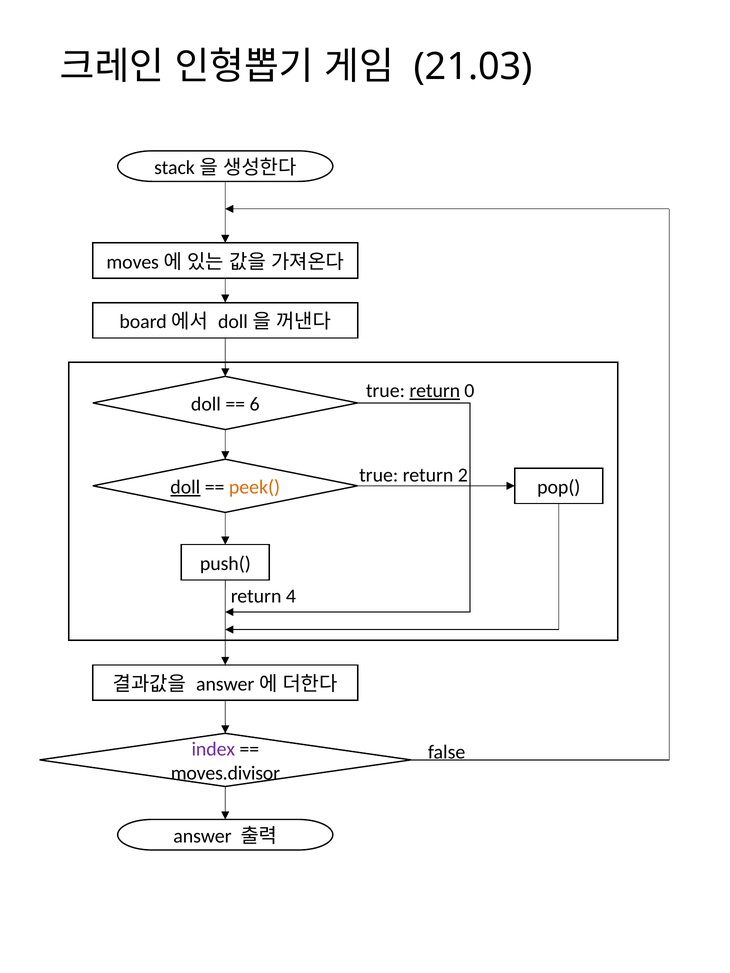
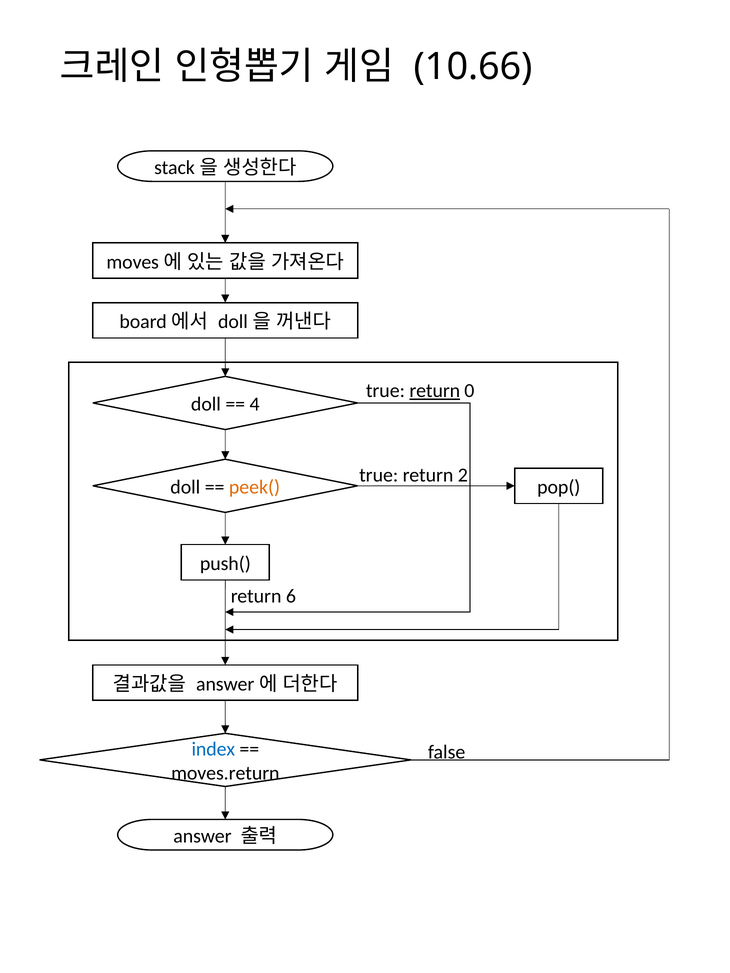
21.03: 21.03 -> 10.66
6: 6 -> 4
doll at (185, 487) underline: present -> none
4: 4 -> 6
index colour: purple -> blue
moves.divisor: moves.divisor -> moves.return
